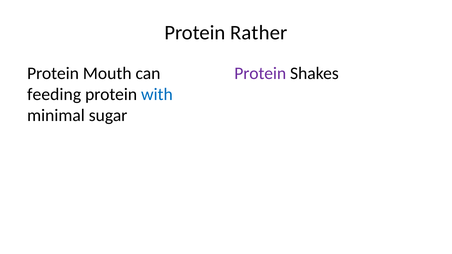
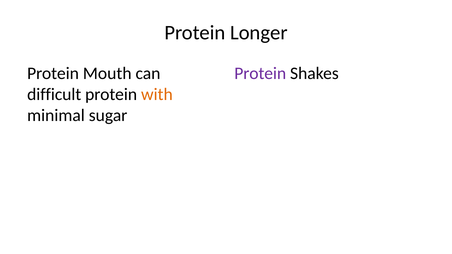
Rather: Rather -> Longer
feeding: feeding -> difficult
with colour: blue -> orange
